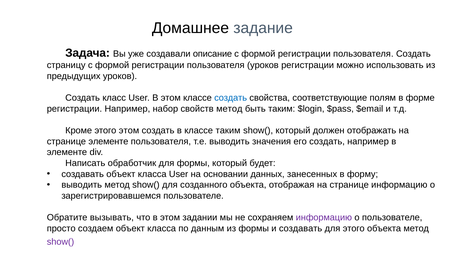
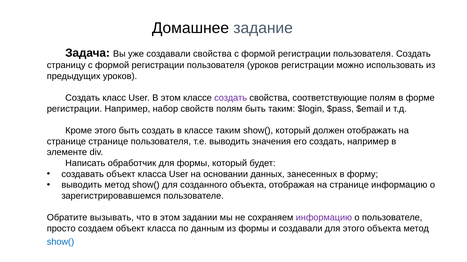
создавали описание: описание -> свойства
создать at (231, 98) colour: blue -> purple
свойств метод: метод -> полям
этого этом: этом -> быть
странице элементе: элементе -> странице
и создавать: создавать -> создавали
show( at (60, 242) colour: purple -> blue
